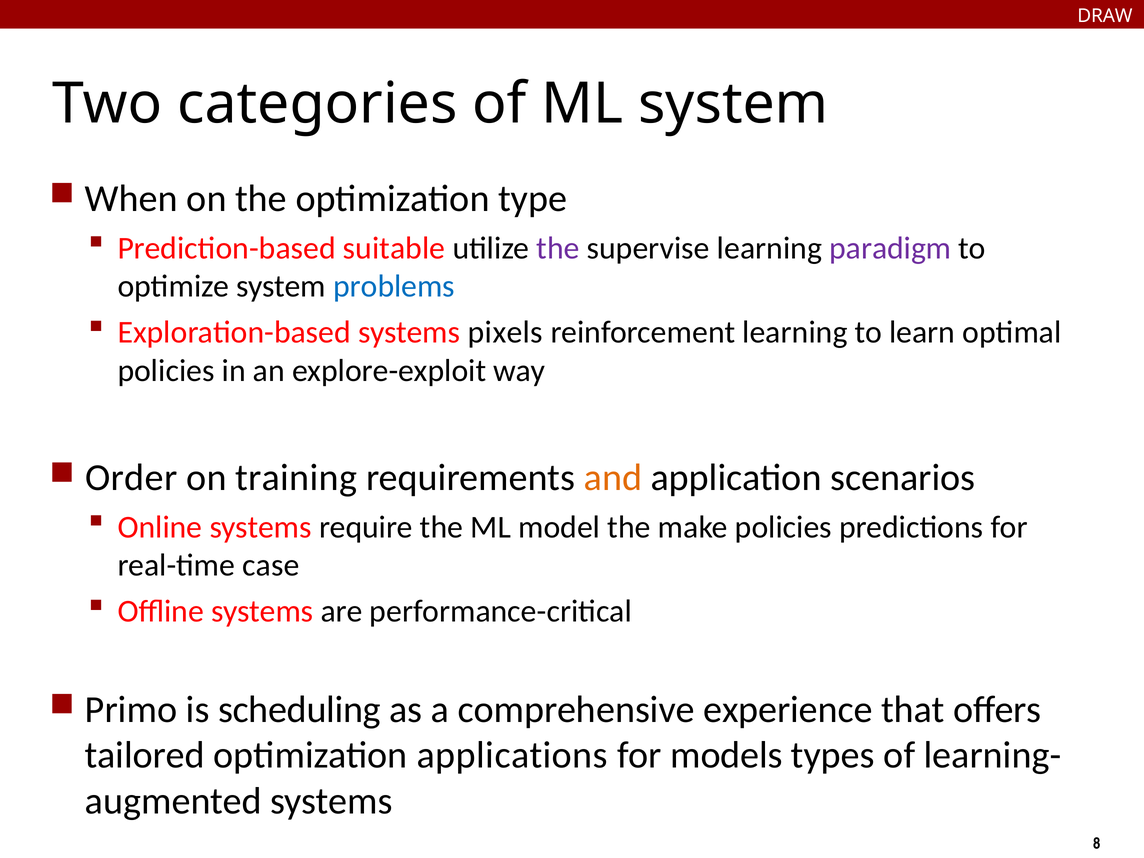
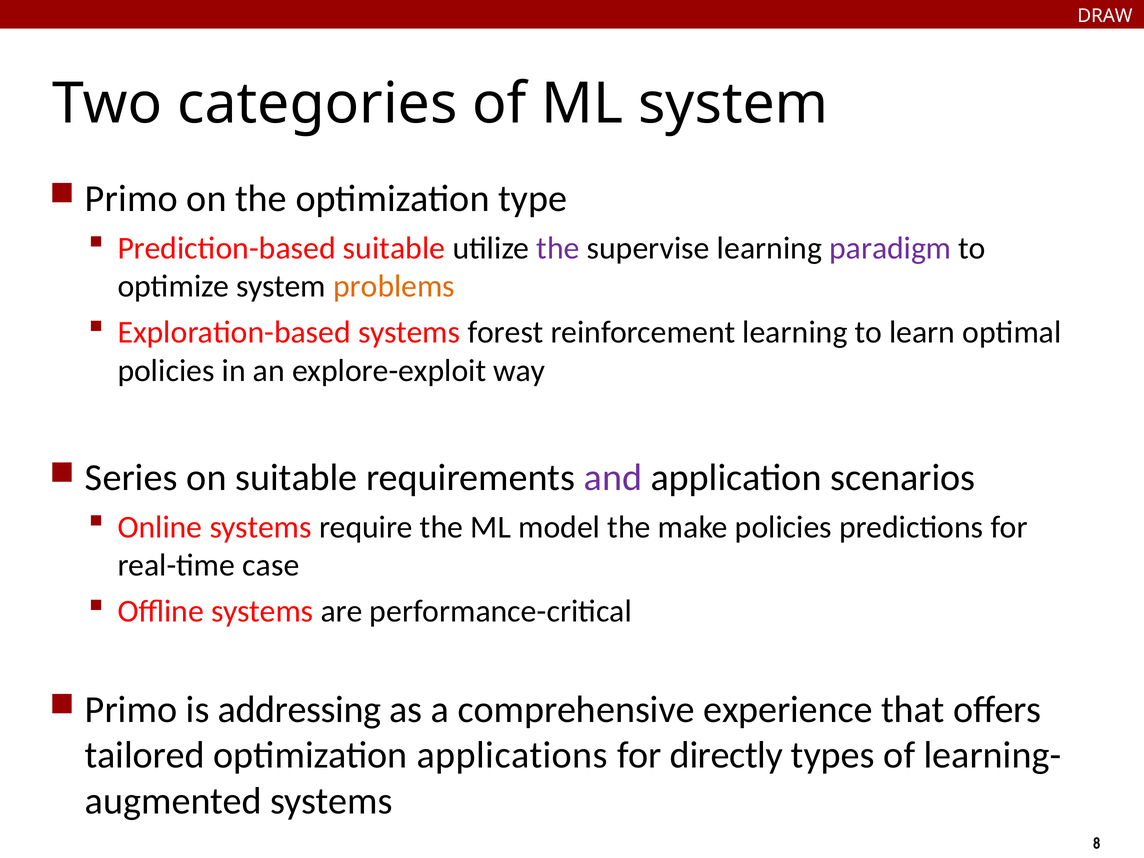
When at (131, 199): When -> Primo
problems colour: blue -> orange
pixels: pixels -> forest
Order: Order -> Series
on training: training -> suitable
and colour: orange -> purple
scheduling: scheduling -> addressing
models: models -> directly
